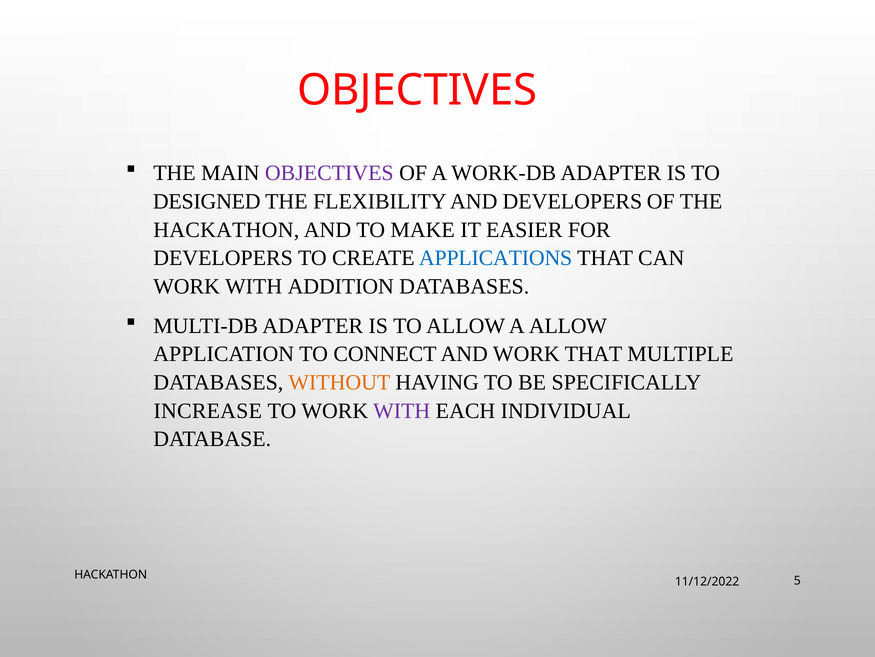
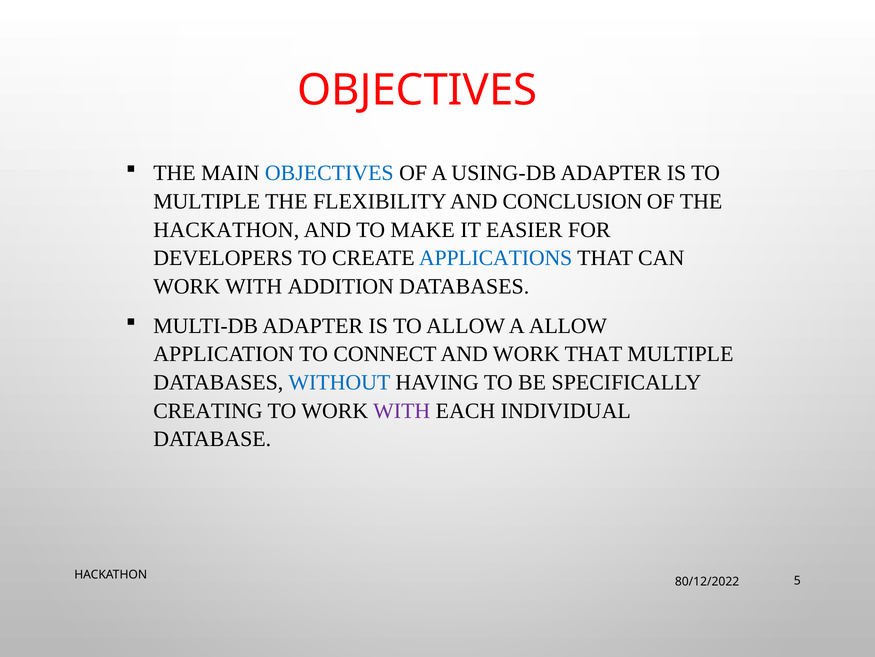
OBJECTIVES at (329, 173) colour: purple -> blue
WORK-DB: WORK-DB -> USING-DB
DESIGNED at (207, 201): DESIGNED -> MULTIPLE
AND DEVELOPERS: DEVELOPERS -> CONCLUSION
WITHOUT colour: orange -> blue
INCREASE: INCREASE -> CREATING
11/12/2022: 11/12/2022 -> 80/12/2022
